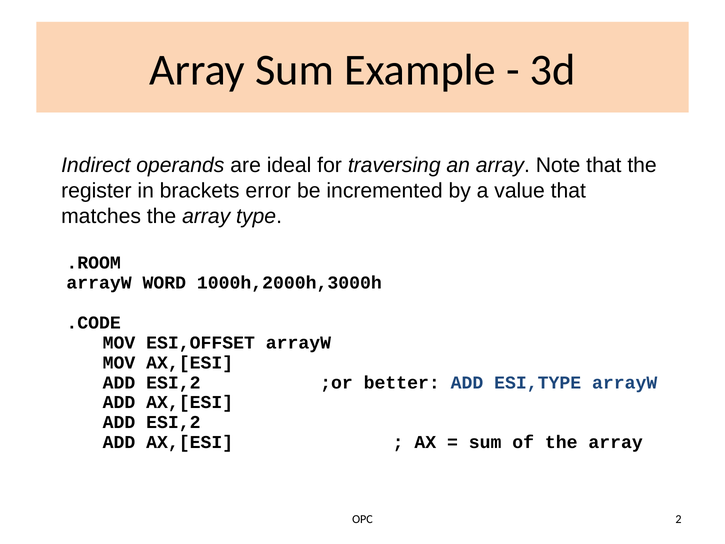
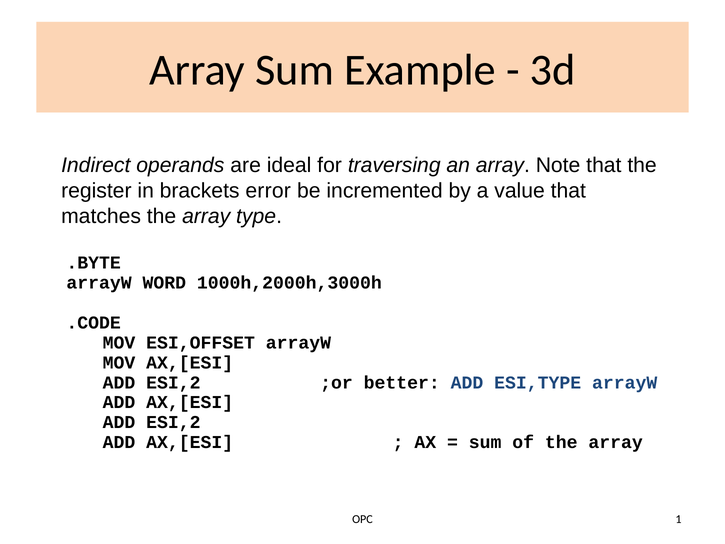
.ROOM: .ROOM -> .BYTE
2: 2 -> 1
